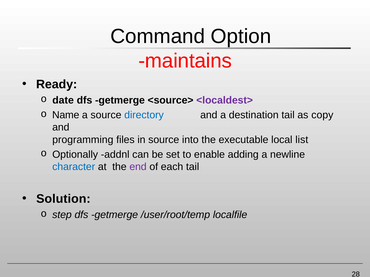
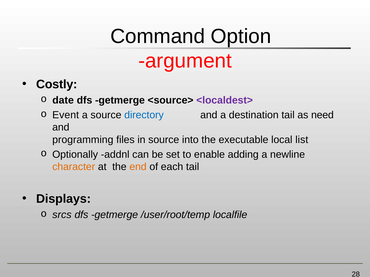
maintains: maintains -> argument
Ready: Ready -> Costly
Name: Name -> Event
copy: copy -> need
character colour: blue -> orange
end colour: purple -> orange
Solution: Solution -> Displays
step: step -> srcs
